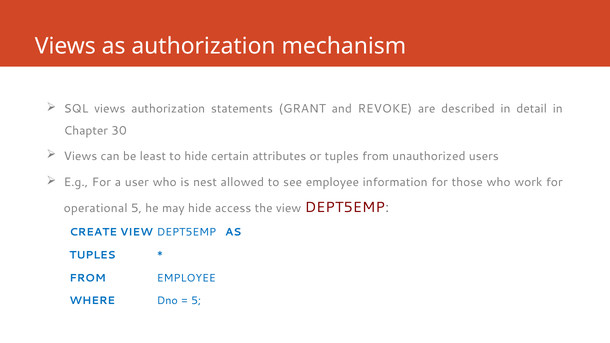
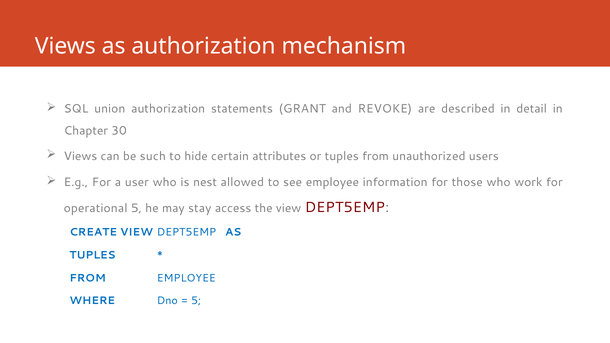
SQL views: views -> union
least: least -> such
may hide: hide -> stay
